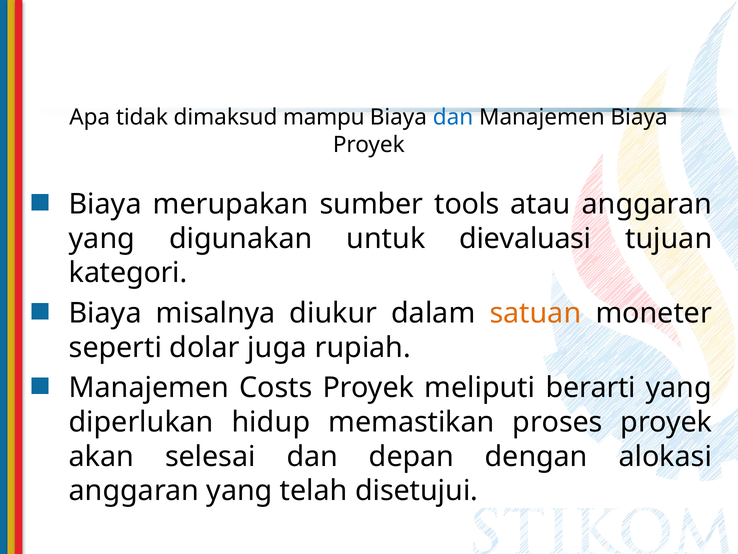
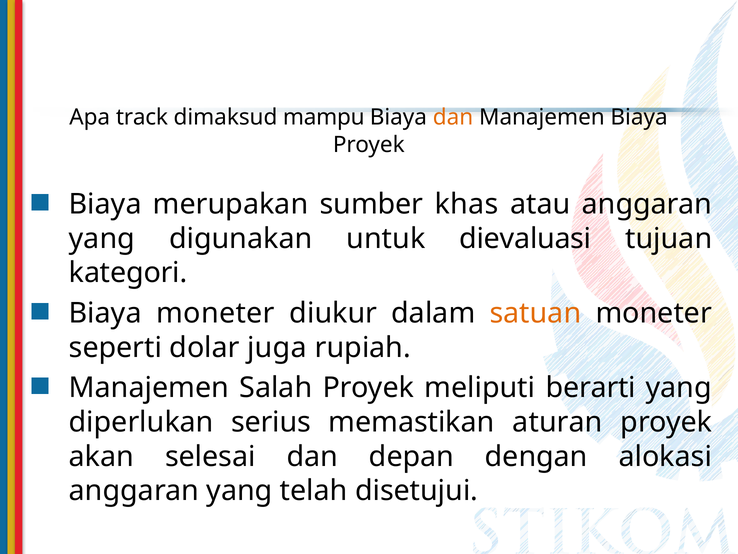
tidak: tidak -> track
dan at (453, 117) colour: blue -> orange
tools: tools -> khas
Biaya misalnya: misalnya -> moneter
Costs: Costs -> Salah
hidup: hidup -> serius
proses: proses -> aturan
